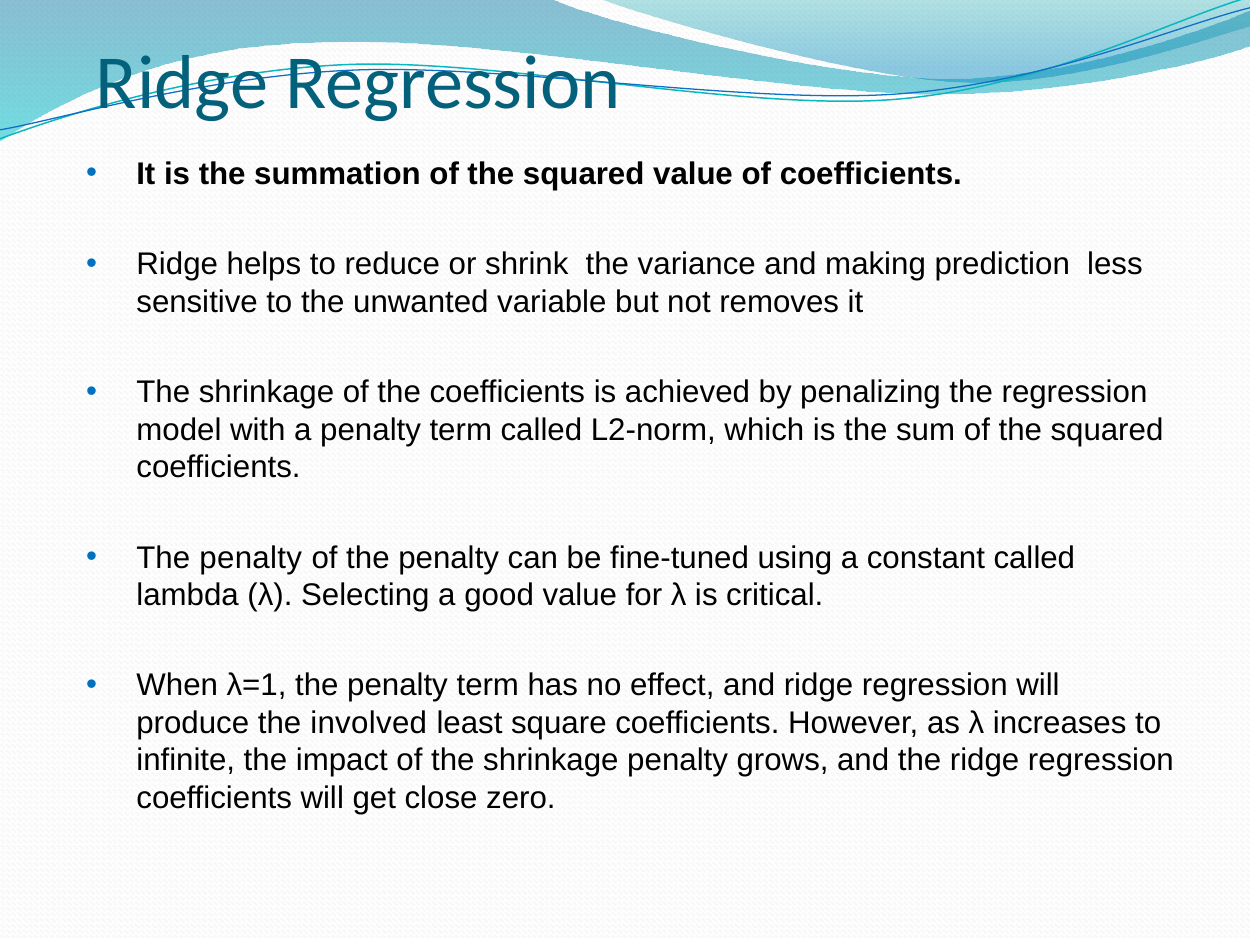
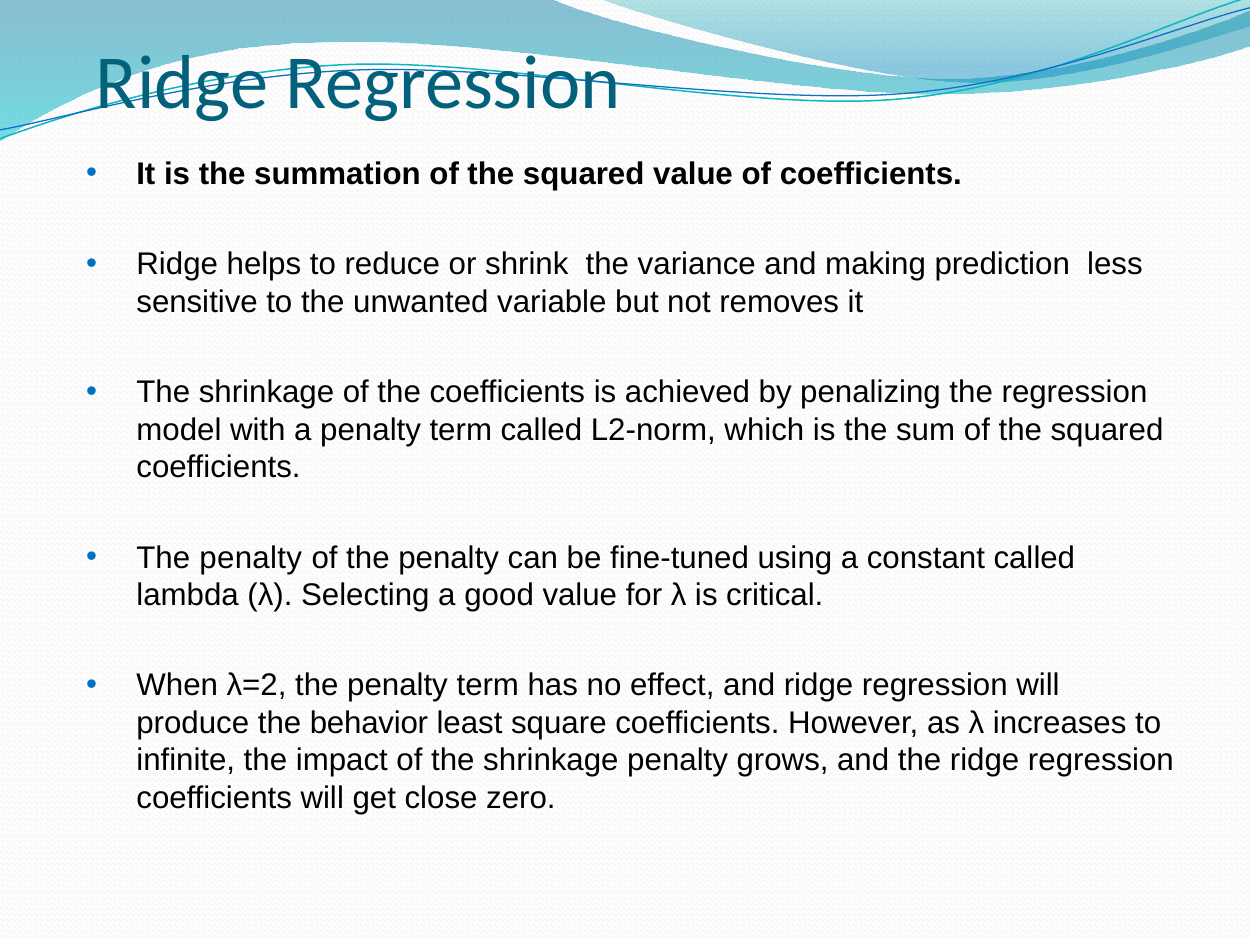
λ=1: λ=1 -> λ=2
involved: involved -> behavior
